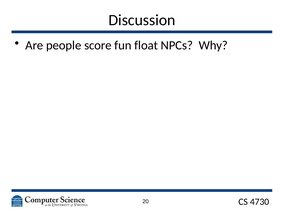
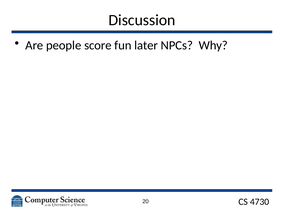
float: float -> later
